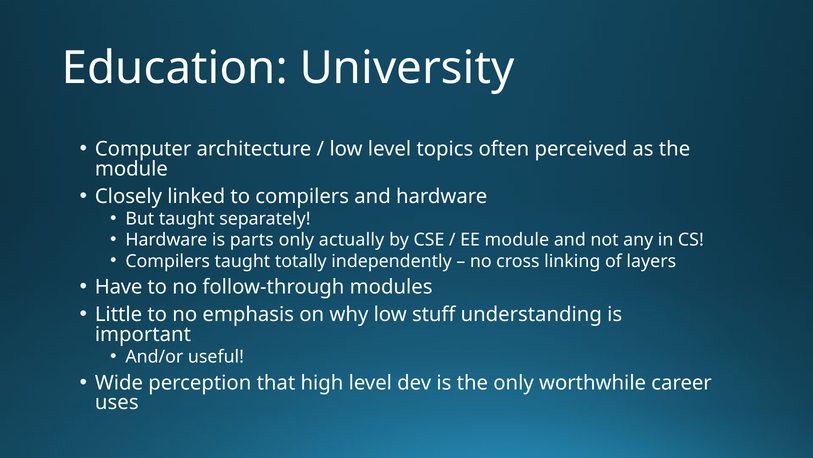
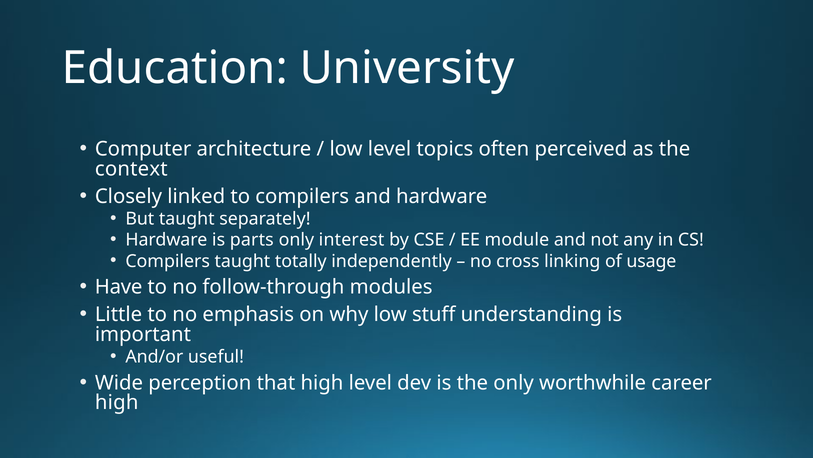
module at (131, 169): module -> context
actually: actually -> interest
layers: layers -> usage
uses at (117, 402): uses -> high
